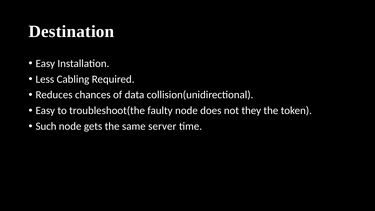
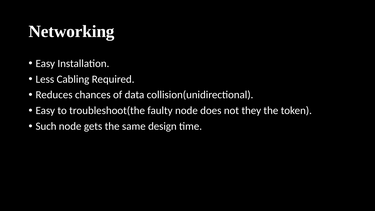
Destination: Destination -> Networking
server: server -> design
